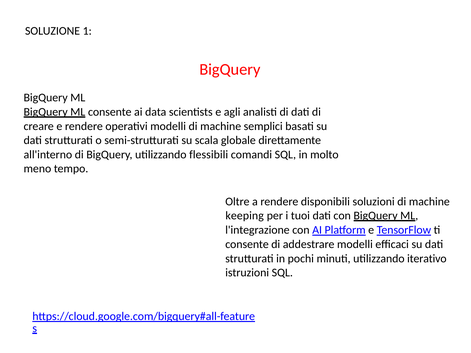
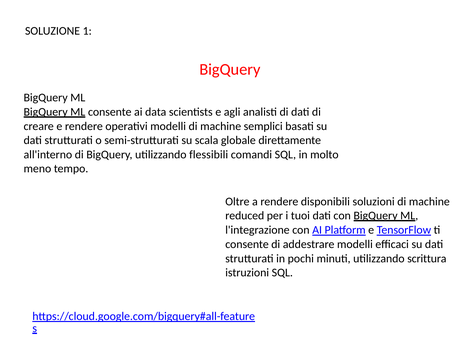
keeping: keeping -> reduced
iterativo: iterativo -> scrittura
